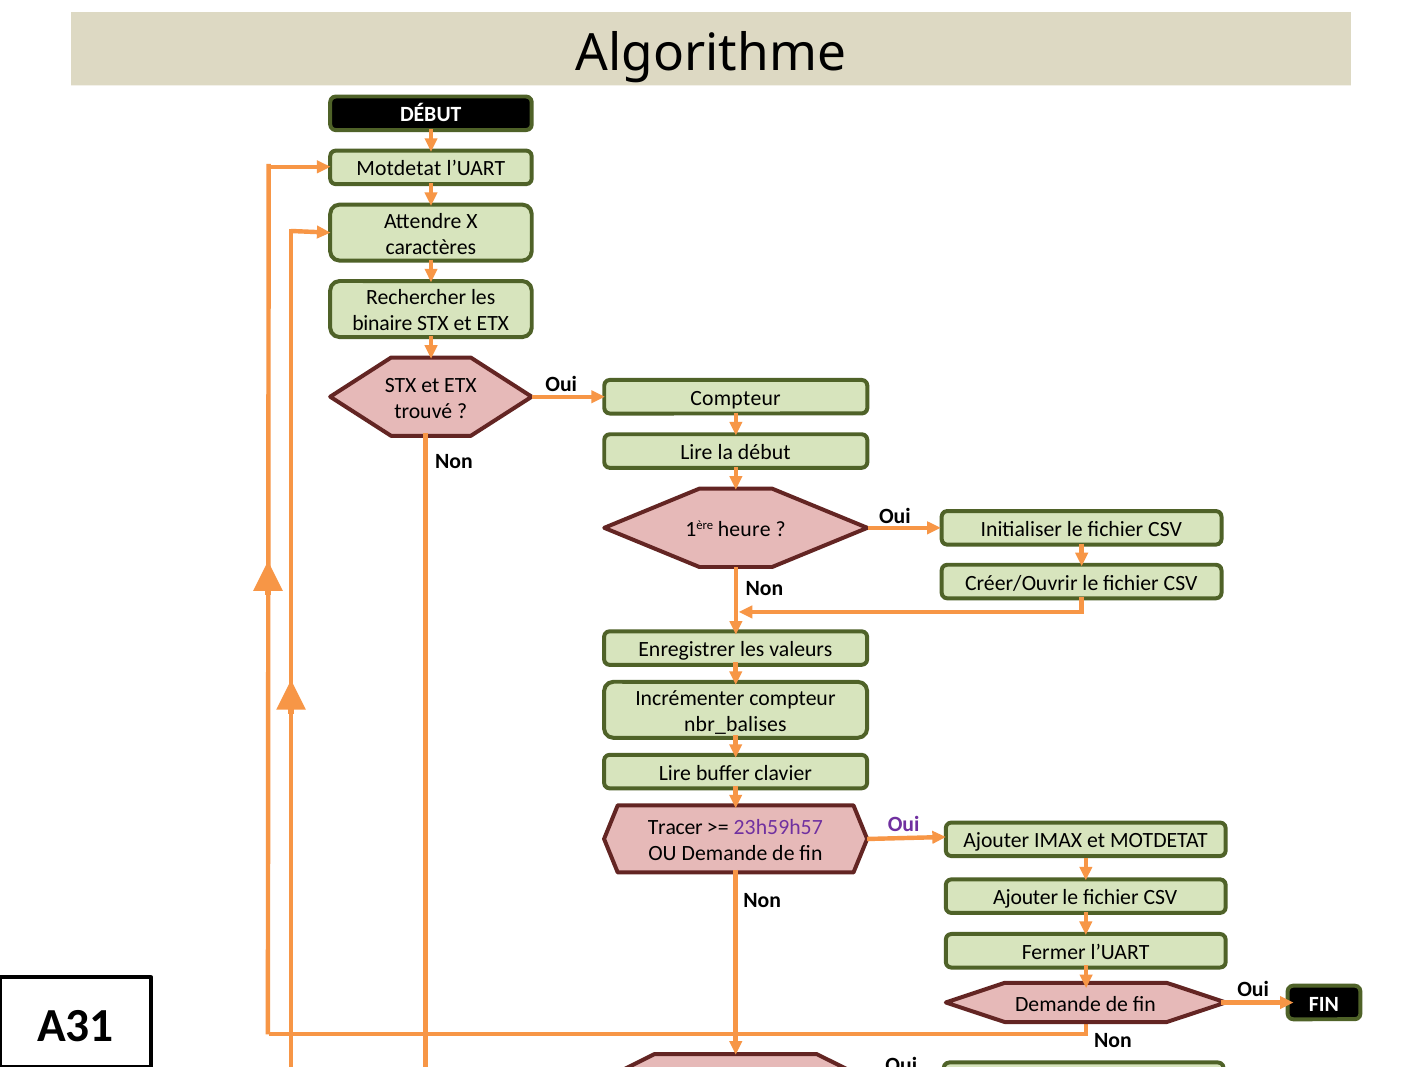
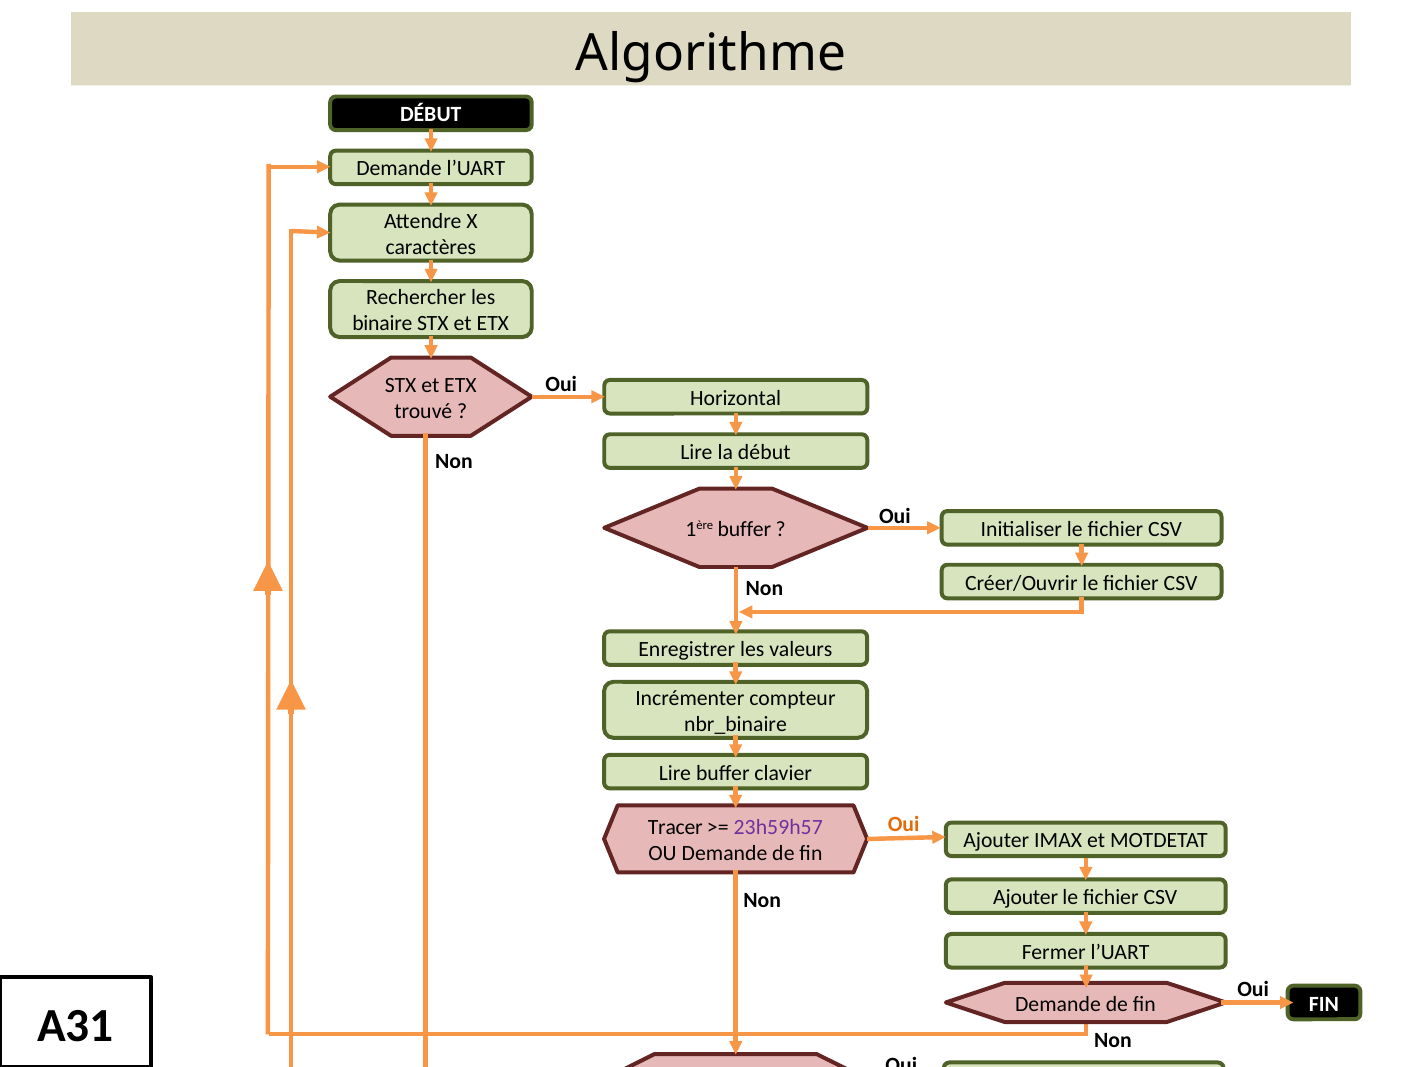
Motdetat at (399, 169): Motdetat -> Demande
Compteur at (736, 398): Compteur -> Horizontal
1ère heure: heure -> buffer
nbr_balises: nbr_balises -> nbr_binaire
Oui at (904, 824) colour: purple -> orange
